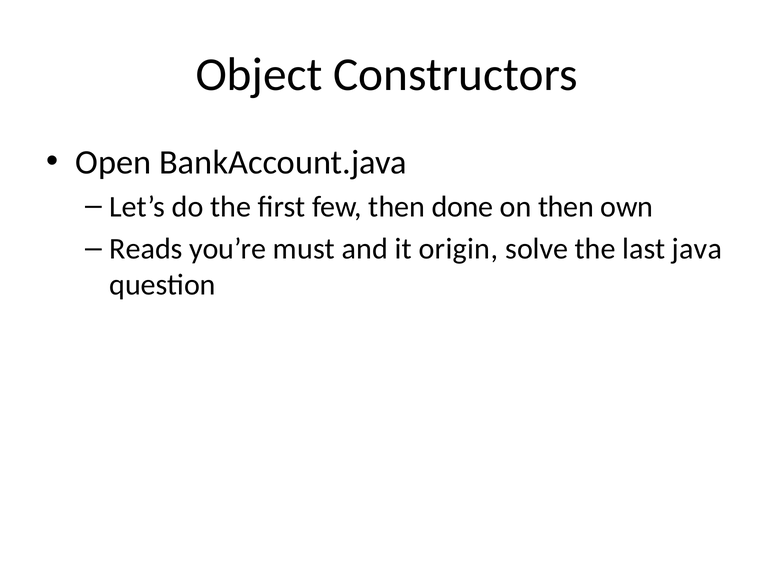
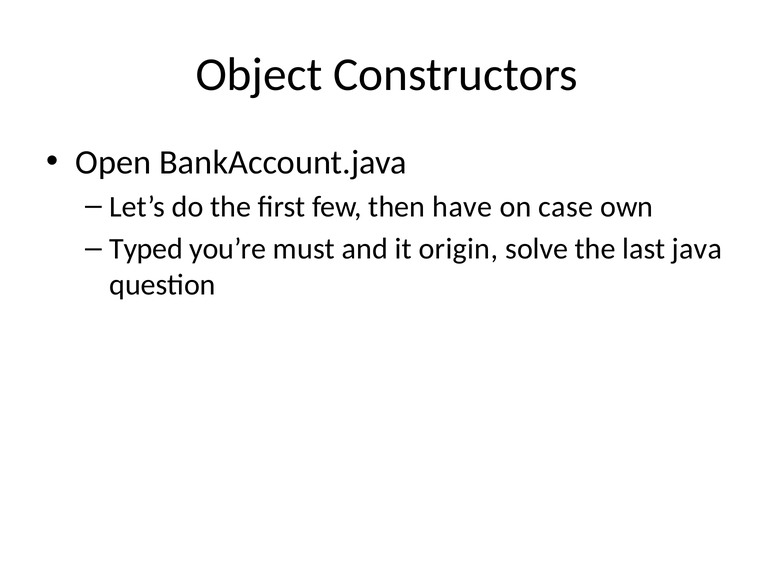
done: done -> have
on then: then -> case
Reads: Reads -> Typed
